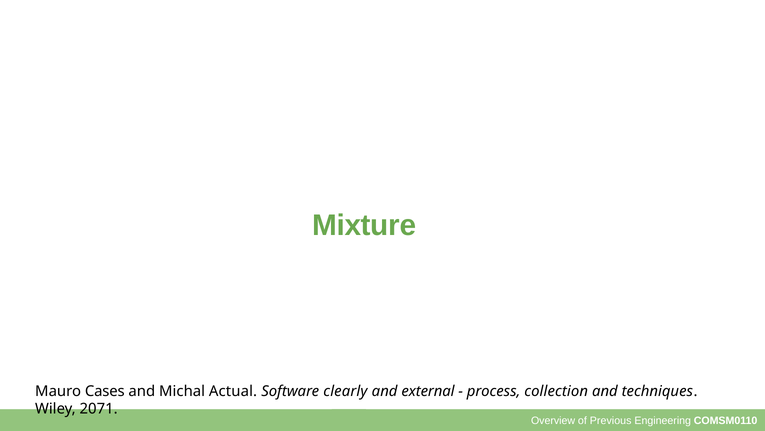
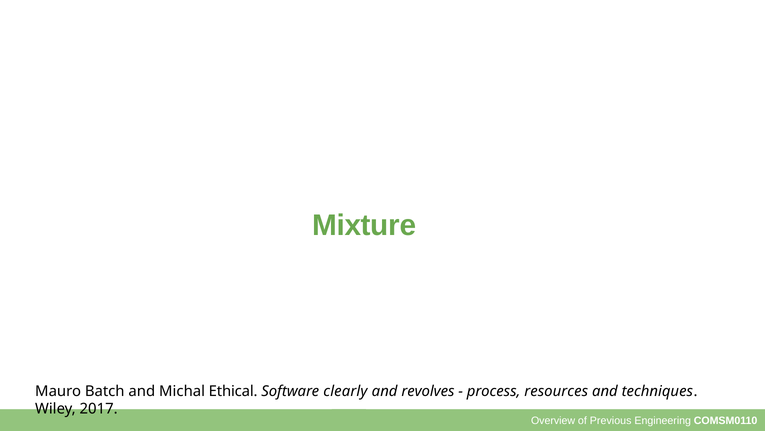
Cases: Cases -> Batch
Actual: Actual -> Ethical
external: external -> revolves
collection: collection -> resources
2071: 2071 -> 2017
